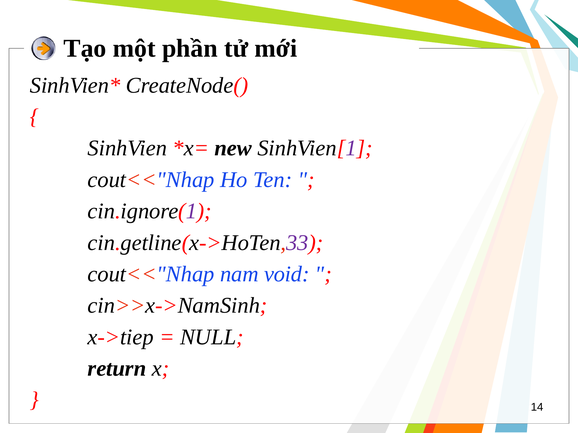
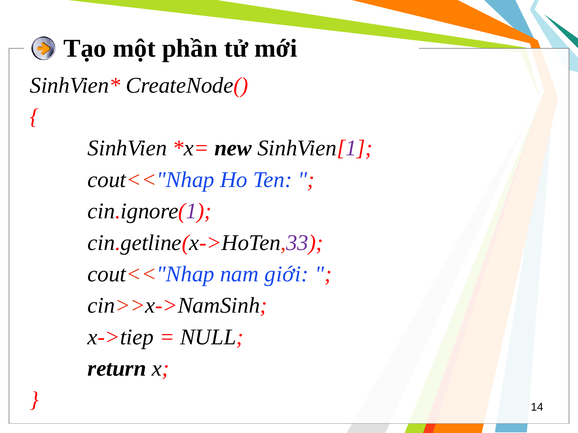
void: void -> giới
